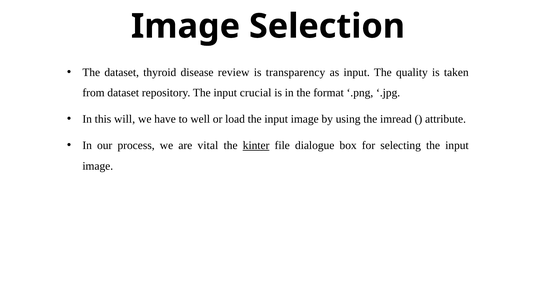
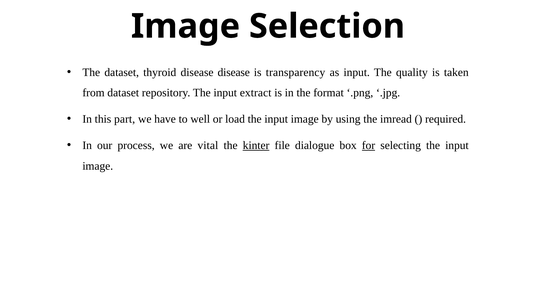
disease review: review -> disease
crucial: crucial -> extract
will: will -> part
attribute: attribute -> required
for underline: none -> present
